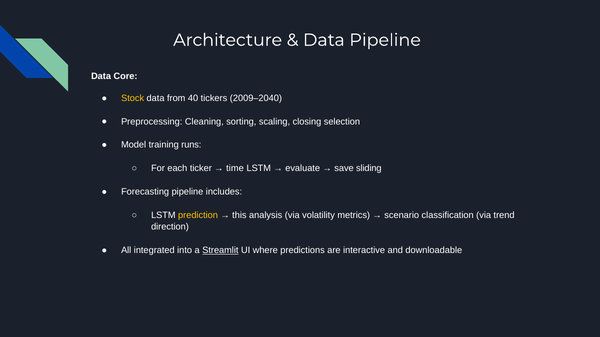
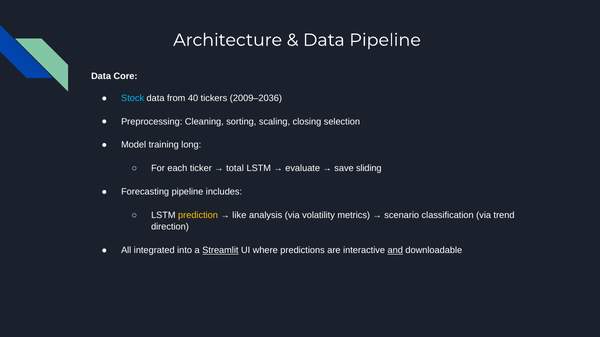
Stock colour: yellow -> light blue
2009–2040: 2009–2040 -> 2009–2036
runs: runs -> long
time: time -> total
this: this -> like
and underline: none -> present
